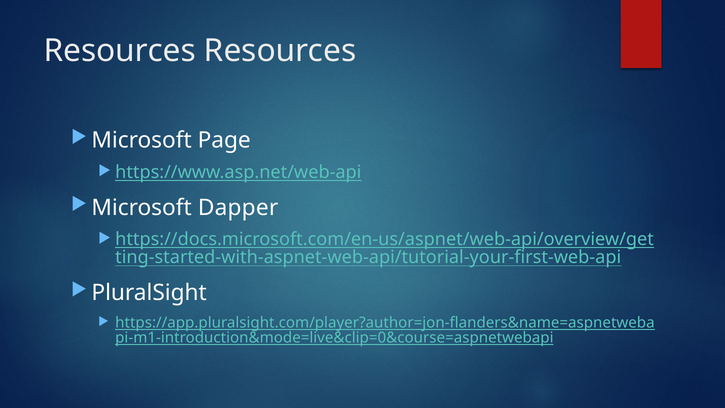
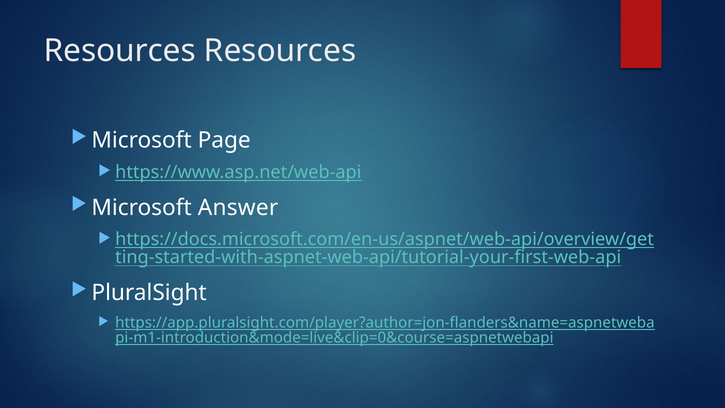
Dapper: Dapper -> Answer
